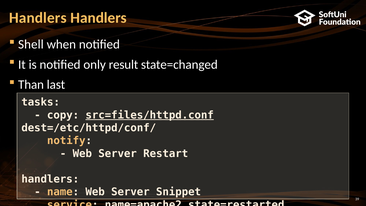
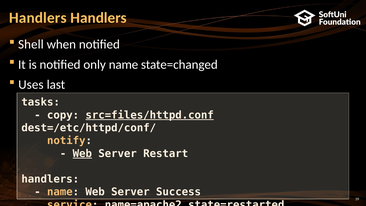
only result: result -> name
Than: Than -> Uses
Web at (82, 153) underline: none -> present
Snippet: Snippet -> Success
